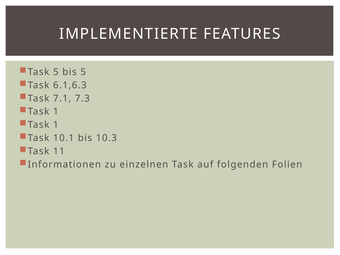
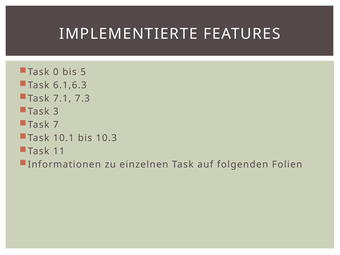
Task 5: 5 -> 0
1 at (56, 112): 1 -> 3
1 at (56, 125): 1 -> 7
